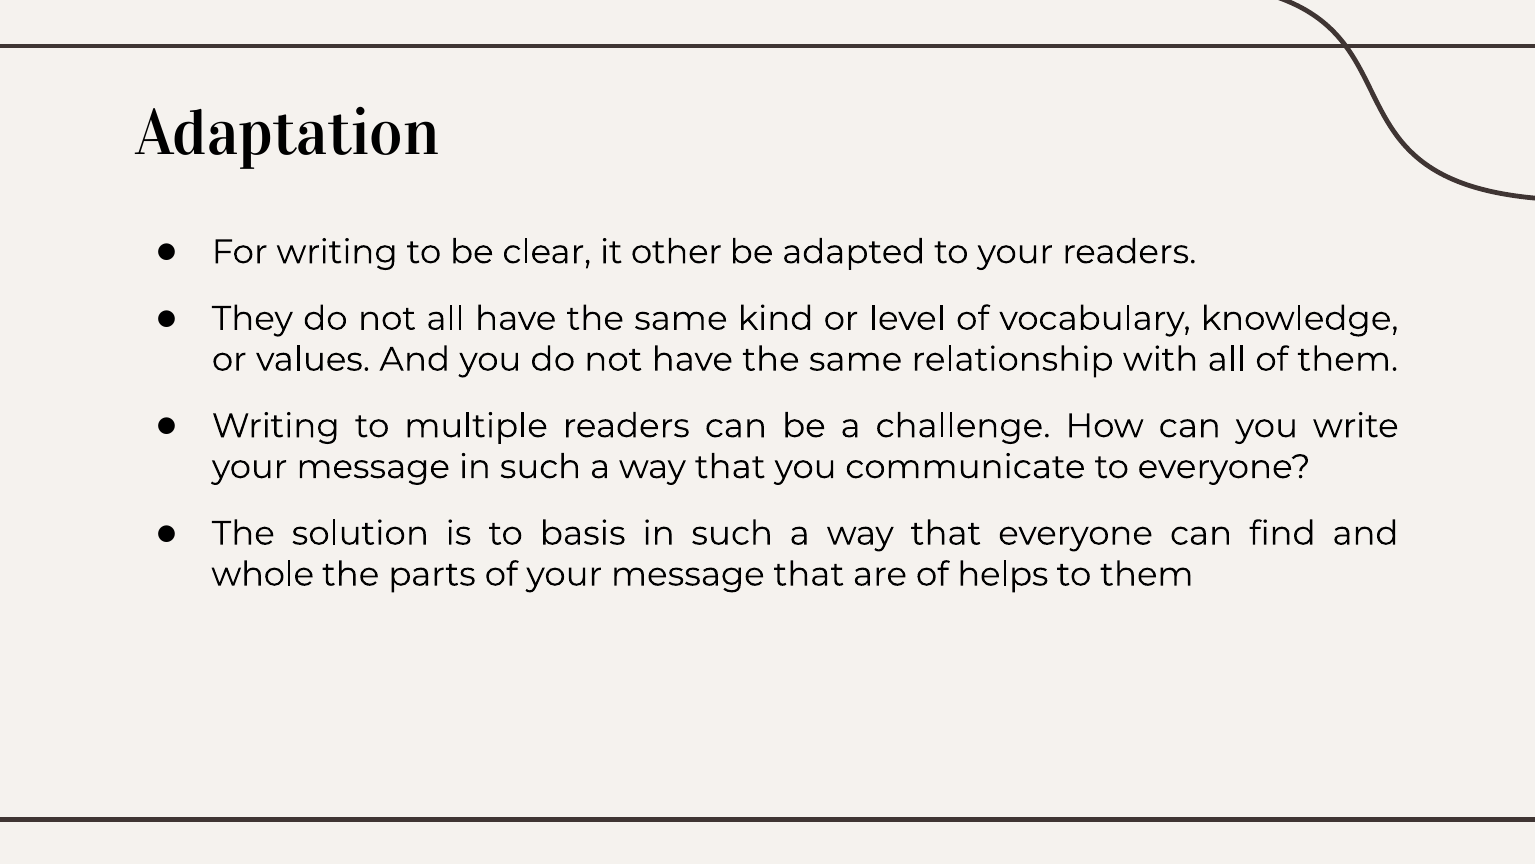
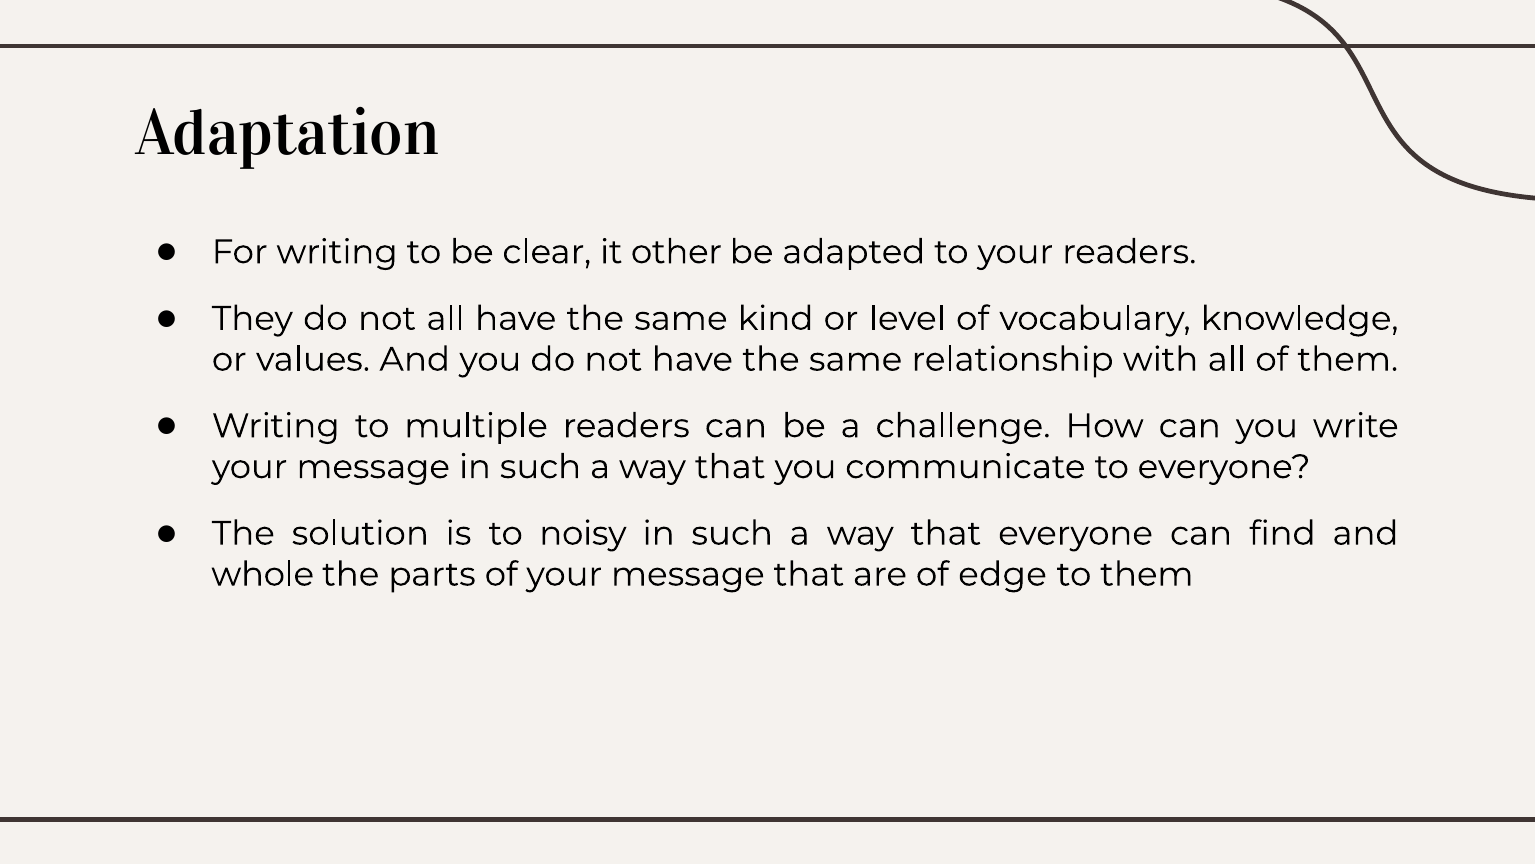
basis: basis -> noisy
helps: helps -> edge
